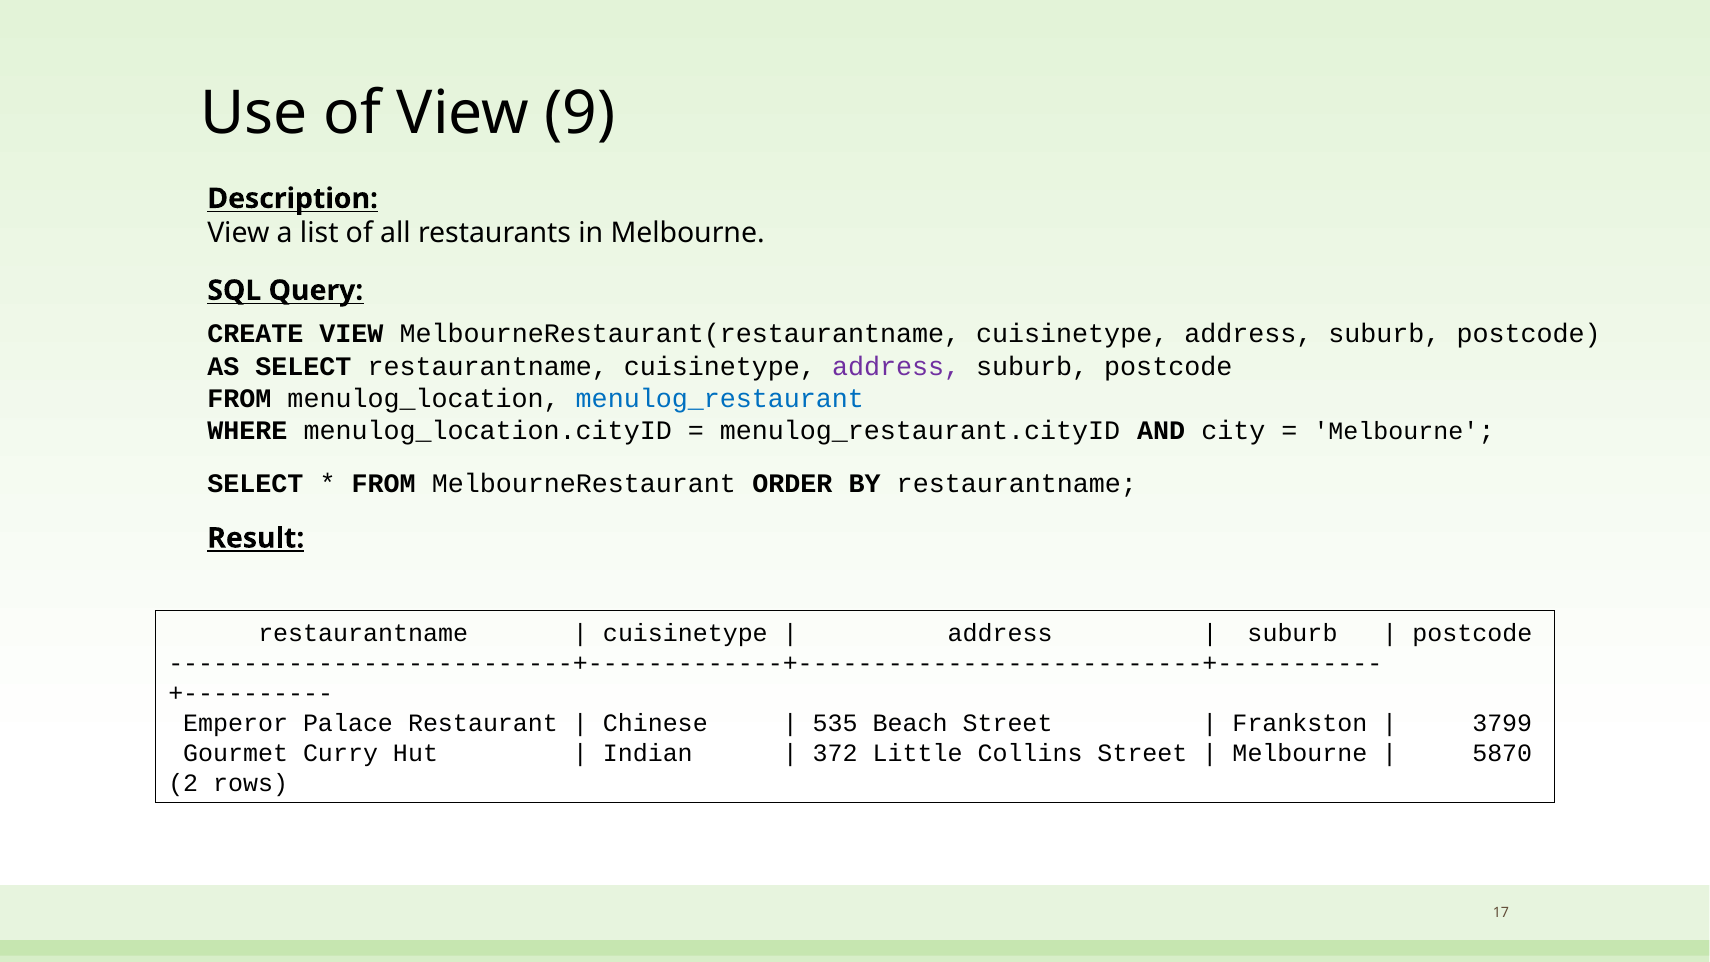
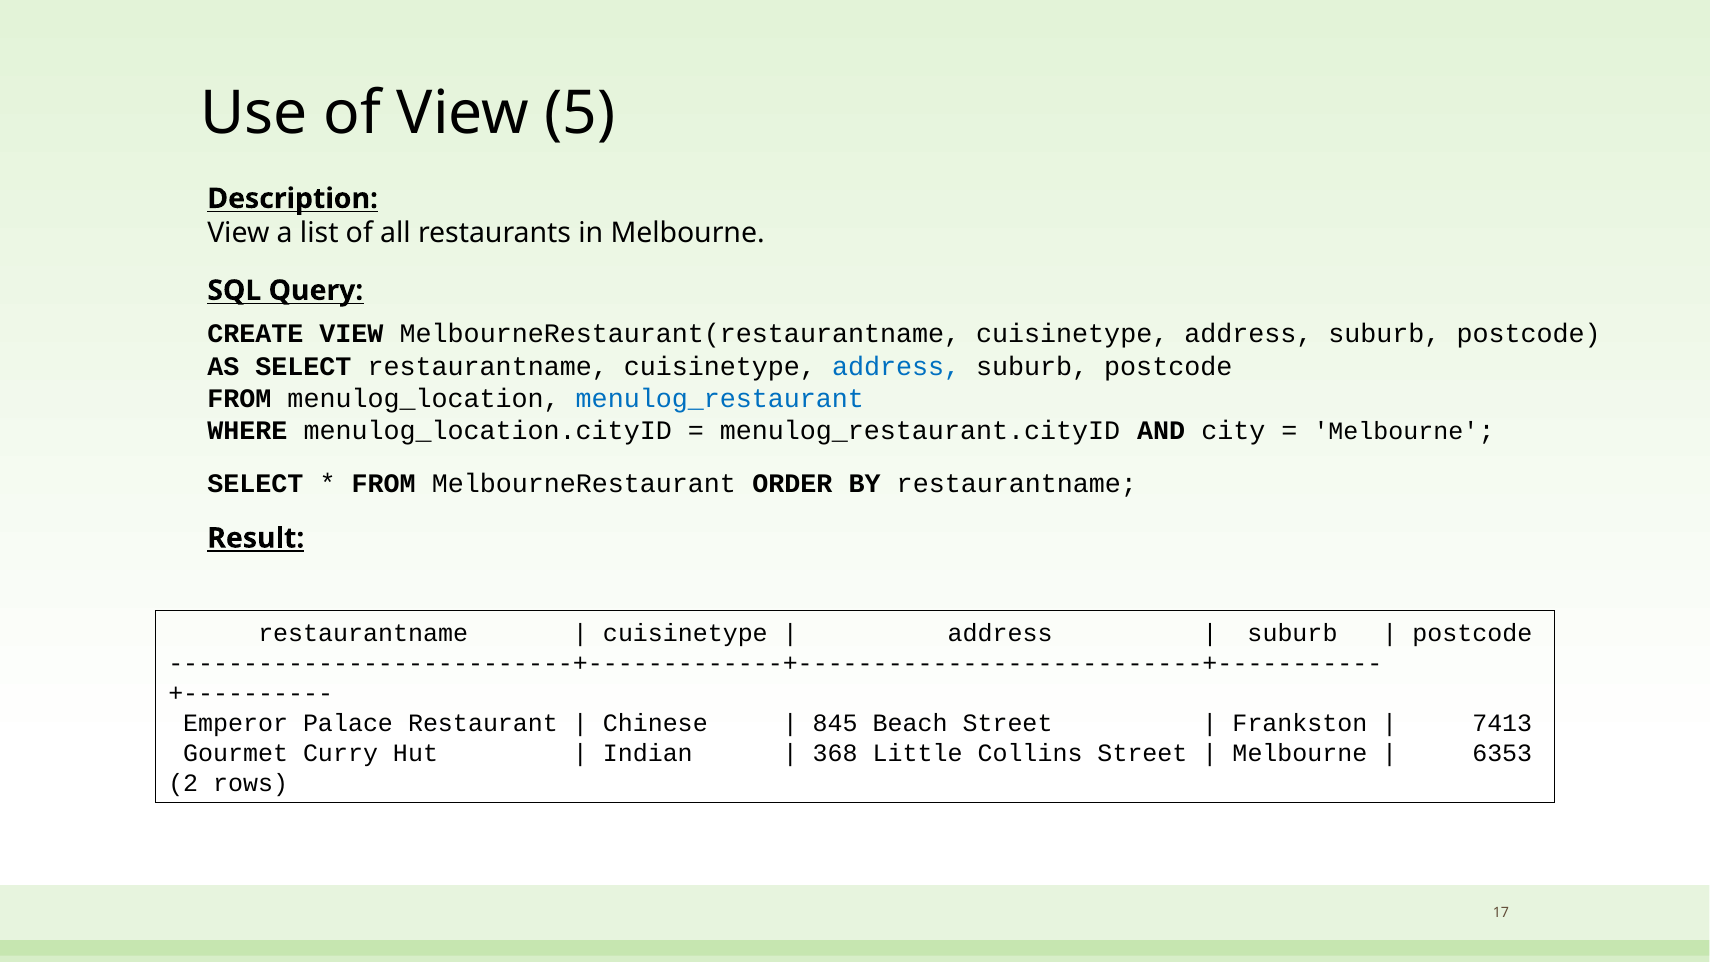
9: 9 -> 5
address at (896, 366) colour: purple -> blue
535: 535 -> 845
3799: 3799 -> 7413
372: 372 -> 368
5870: 5870 -> 6353
